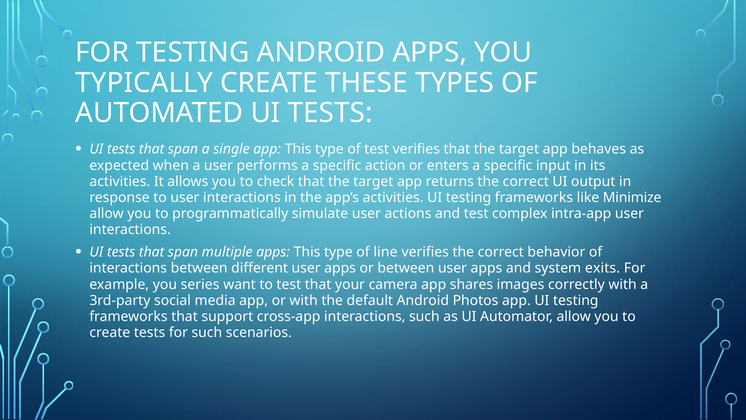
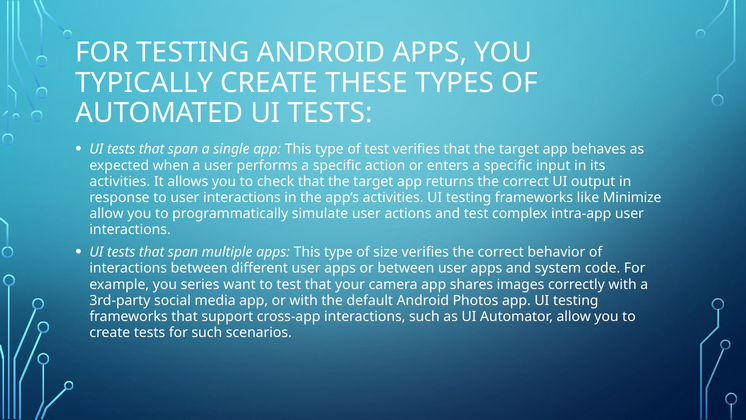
line: line -> size
exits: exits -> code
